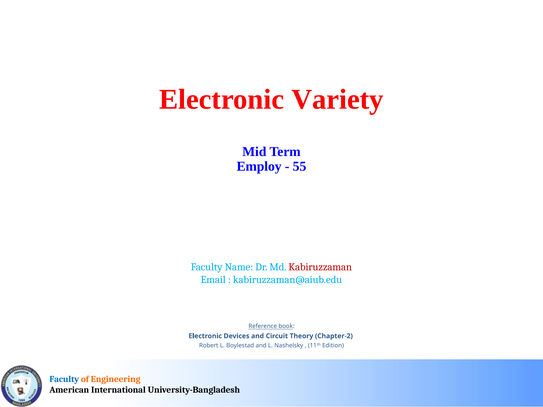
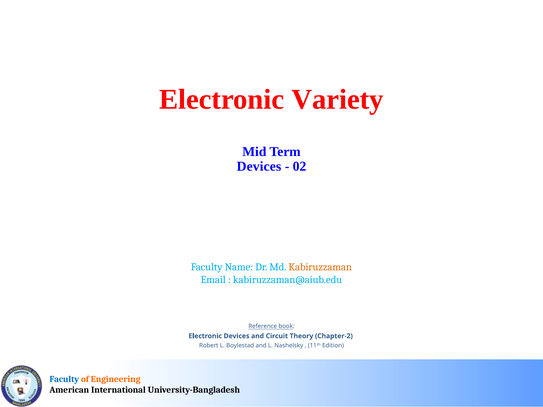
Employ at (259, 166): Employ -> Devices
55: 55 -> 02
Kabiruzzaman colour: red -> orange
